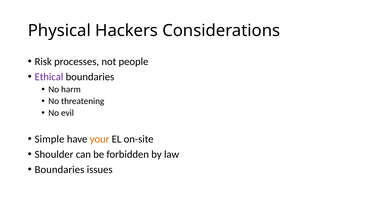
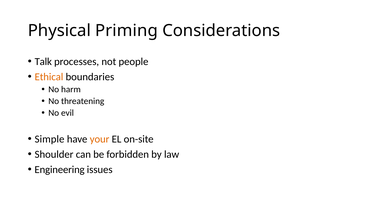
Hackers: Hackers -> Priming
Risk: Risk -> Talk
Ethical colour: purple -> orange
Boundaries at (59, 170): Boundaries -> Engineering
